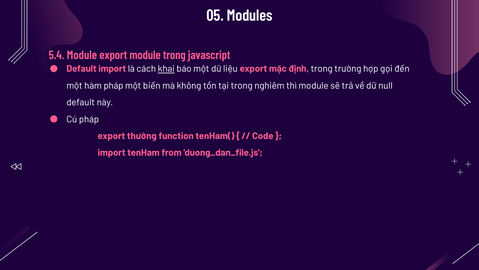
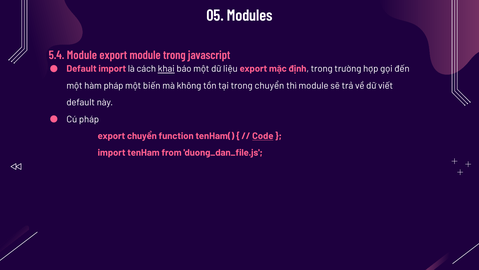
trong nghiêm: nghiêm -> chuyển
null: null -> viết
export thường: thường -> chuyển
Code underline: none -> present
